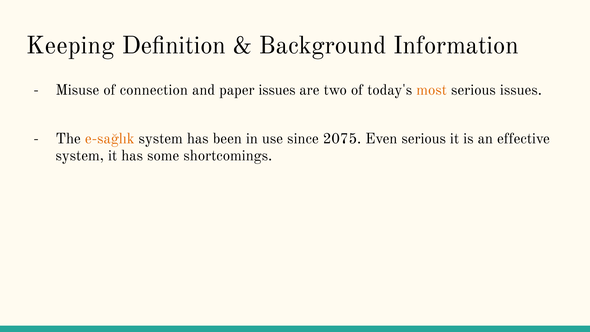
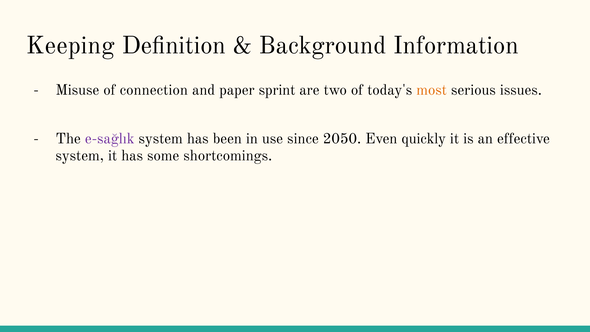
paper issues: issues -> sprint
e-sağlık colour: orange -> purple
2075: 2075 -> 2050
Even serious: serious -> quickly
